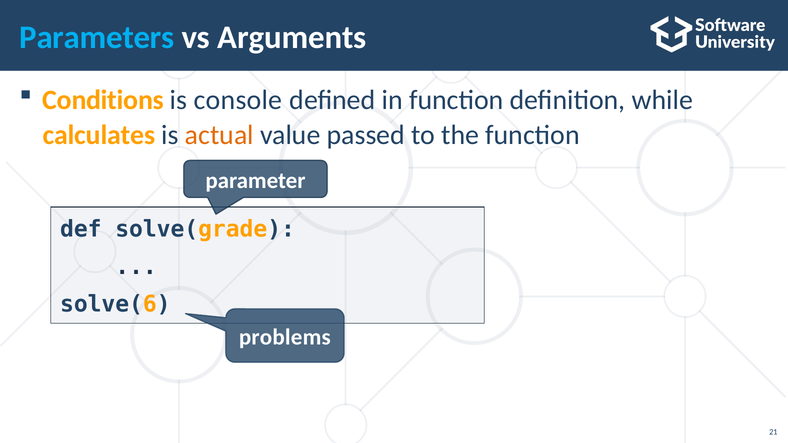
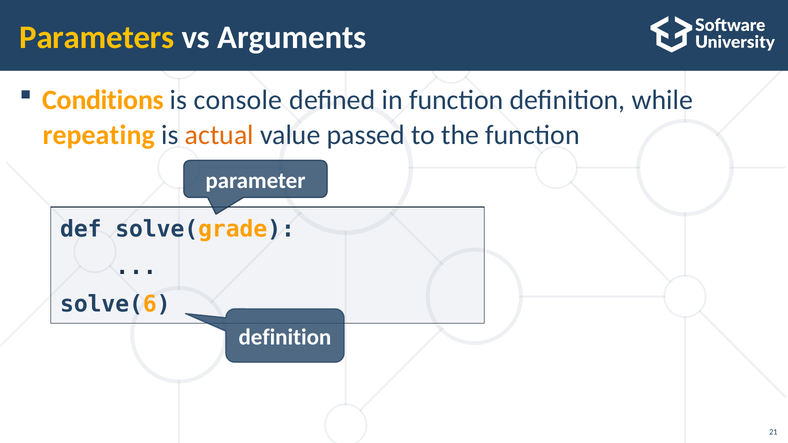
Parameters colour: light blue -> yellow
calculates: calculates -> repeating
problems at (285, 337): problems -> definition
